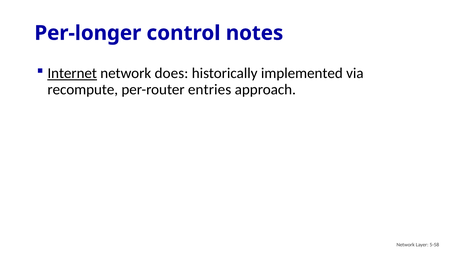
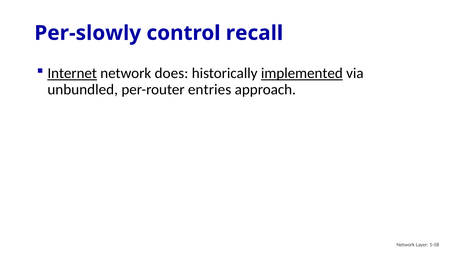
Per-longer: Per-longer -> Per-slowly
notes: notes -> recall
implemented underline: none -> present
recompute: recompute -> unbundled
